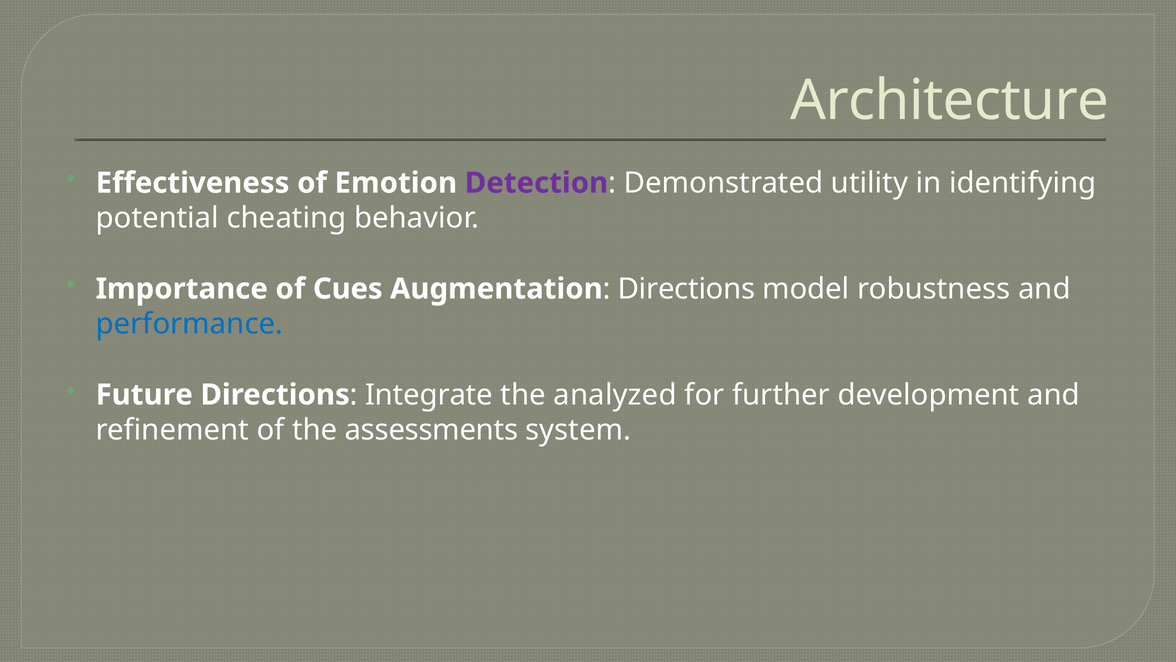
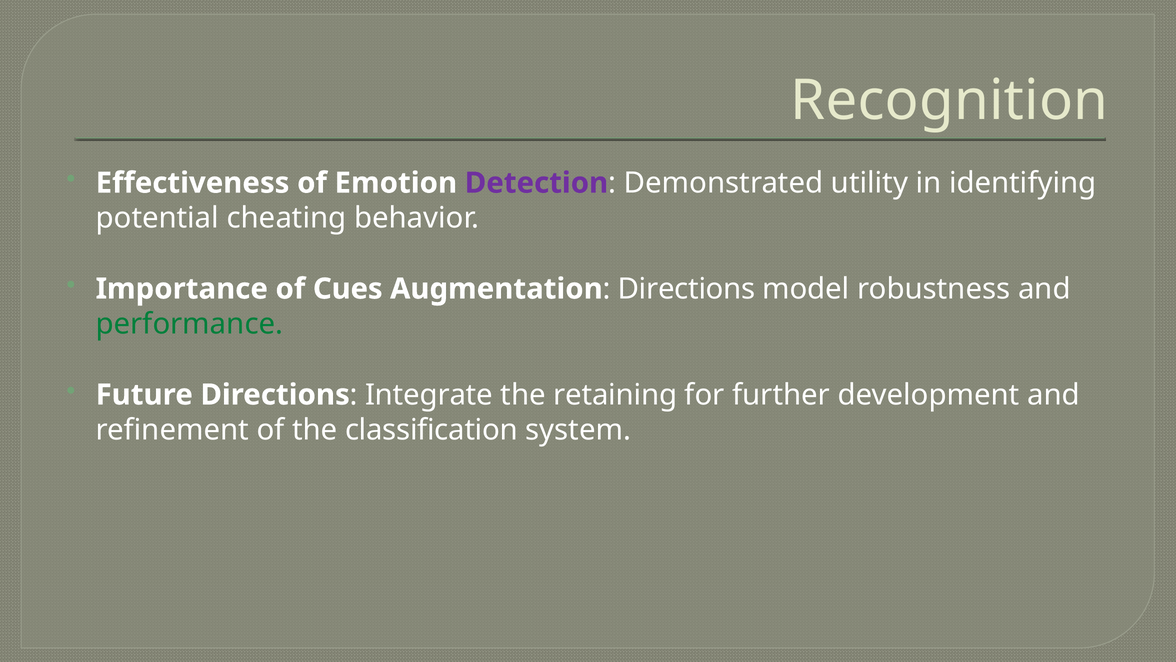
Architecture: Architecture -> Recognition
performance colour: blue -> green
analyzed: analyzed -> retaining
assessments: assessments -> classification
